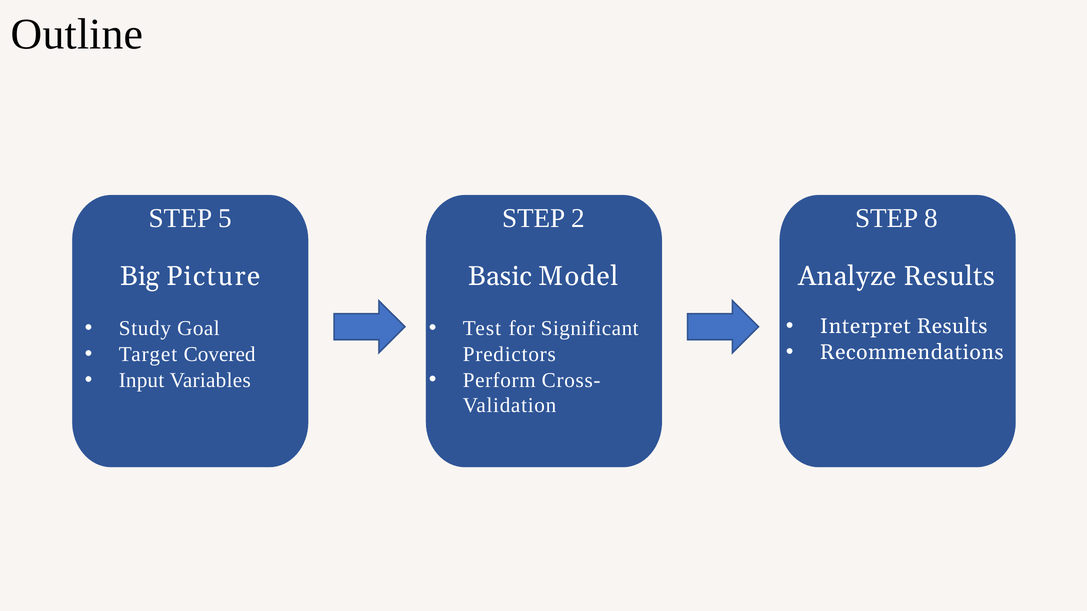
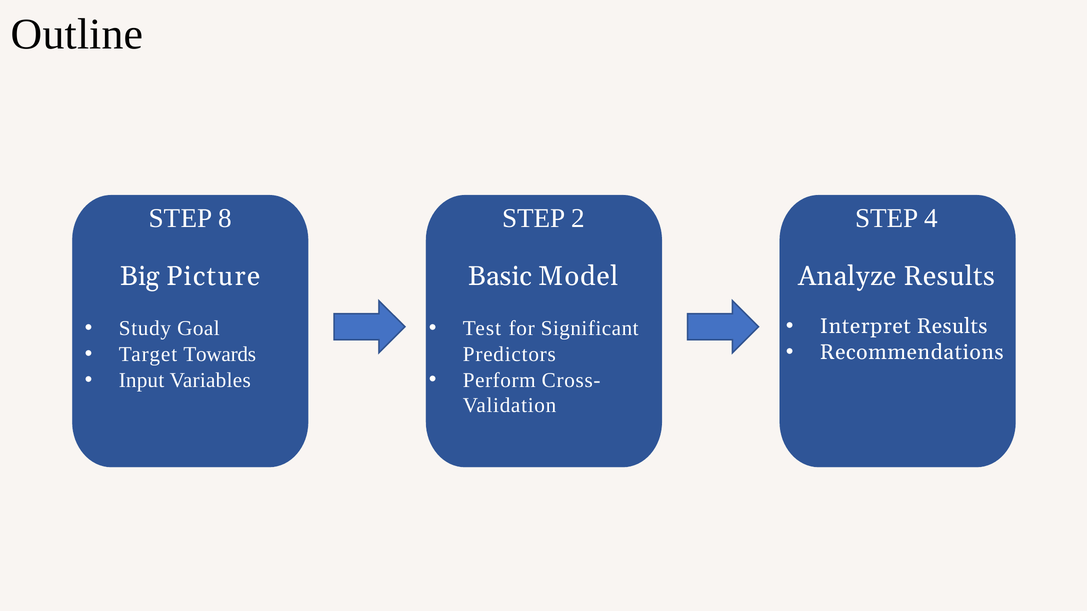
5: 5 -> 8
8: 8 -> 4
Covered: Covered -> Towards
